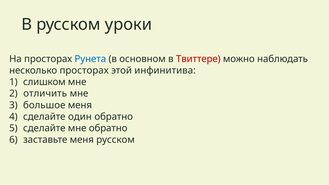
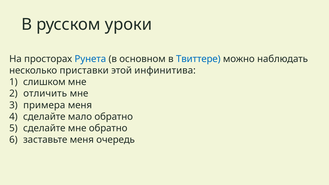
Твиттере colour: red -> blue
несколько просторах: просторах -> приставки
большое: большое -> примера
один: один -> мало
меня русском: русском -> очередь
